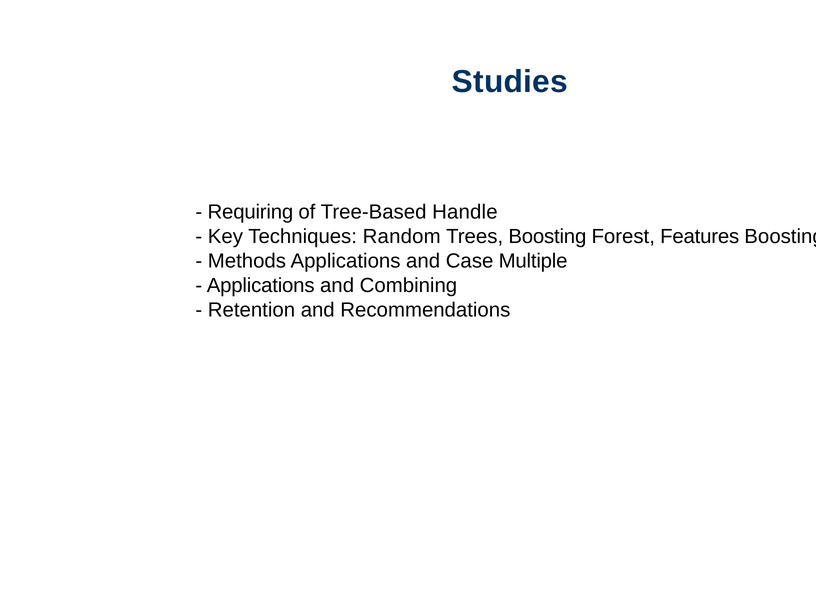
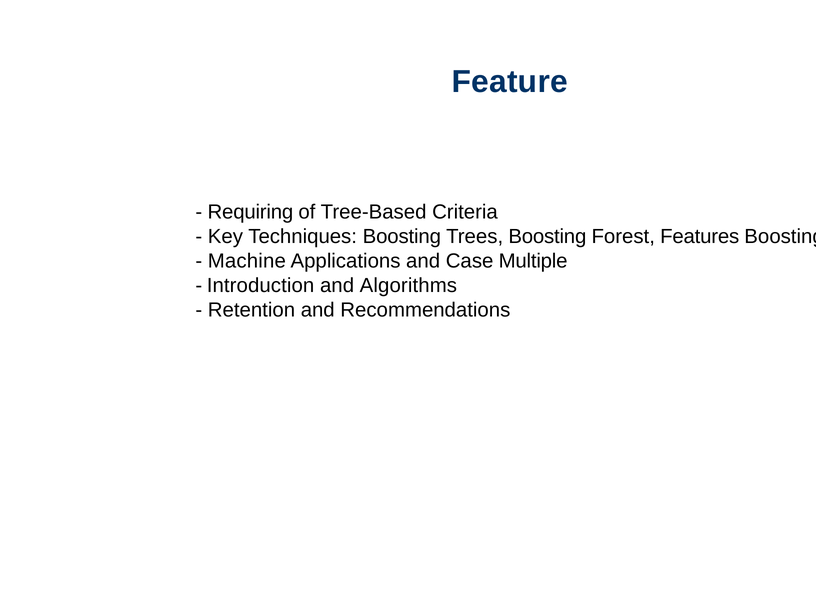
Studies: Studies -> Feature
Handle: Handle -> Criteria
Techniques Random: Random -> Boosting
Methods: Methods -> Machine
Applications at (261, 286): Applications -> Introduction
Combining: Combining -> Algorithms
